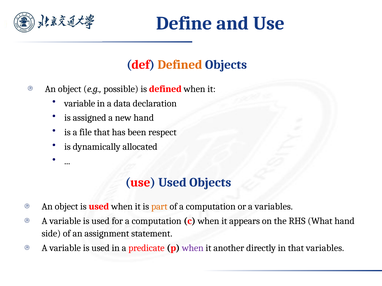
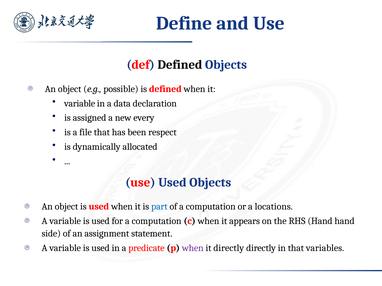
Defined at (180, 65) colour: orange -> black
new hand: hand -> every
part colour: orange -> blue
a variables: variables -> locations
RHS What: What -> Hand
it another: another -> directly
